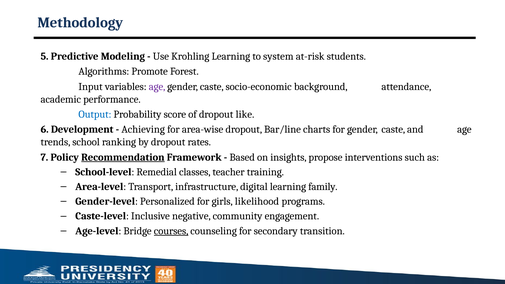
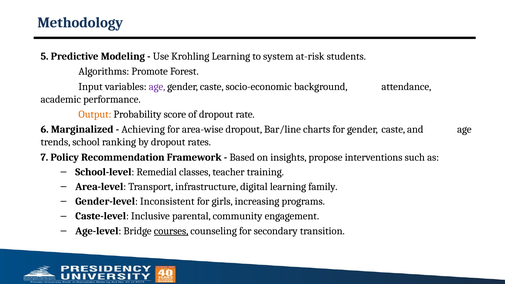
Output colour: blue -> orange
like: like -> rate
Development: Development -> Marginalized
Recommendation underline: present -> none
Personalized: Personalized -> Inconsistent
likelihood: likelihood -> increasing
negative: negative -> parental
